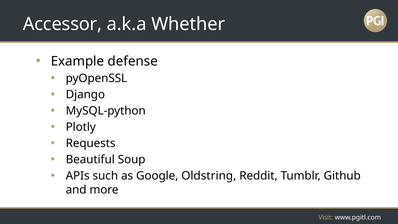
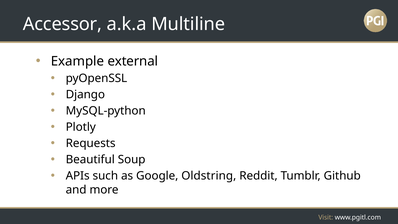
Whether: Whether -> Multiline
defense: defense -> external
